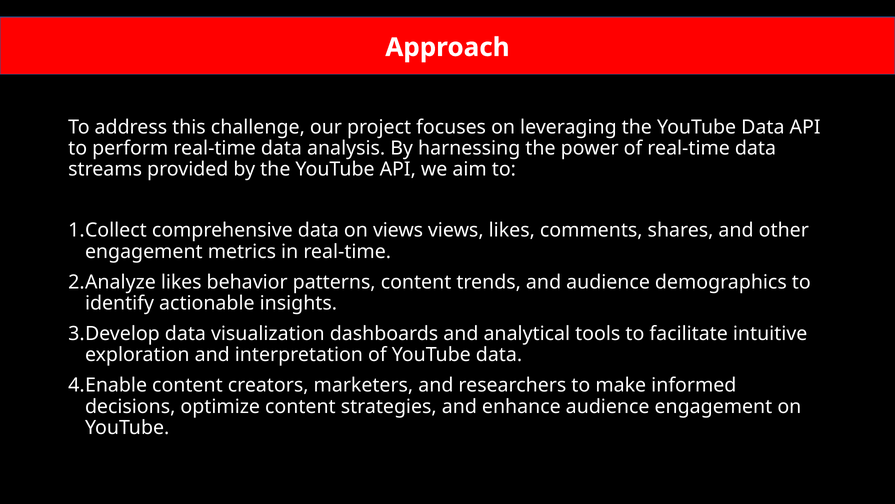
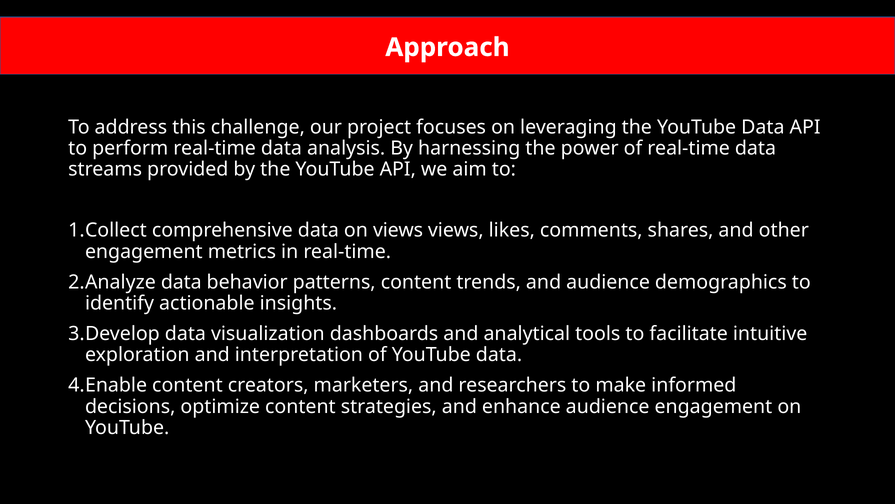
likes at (181, 282): likes -> data
